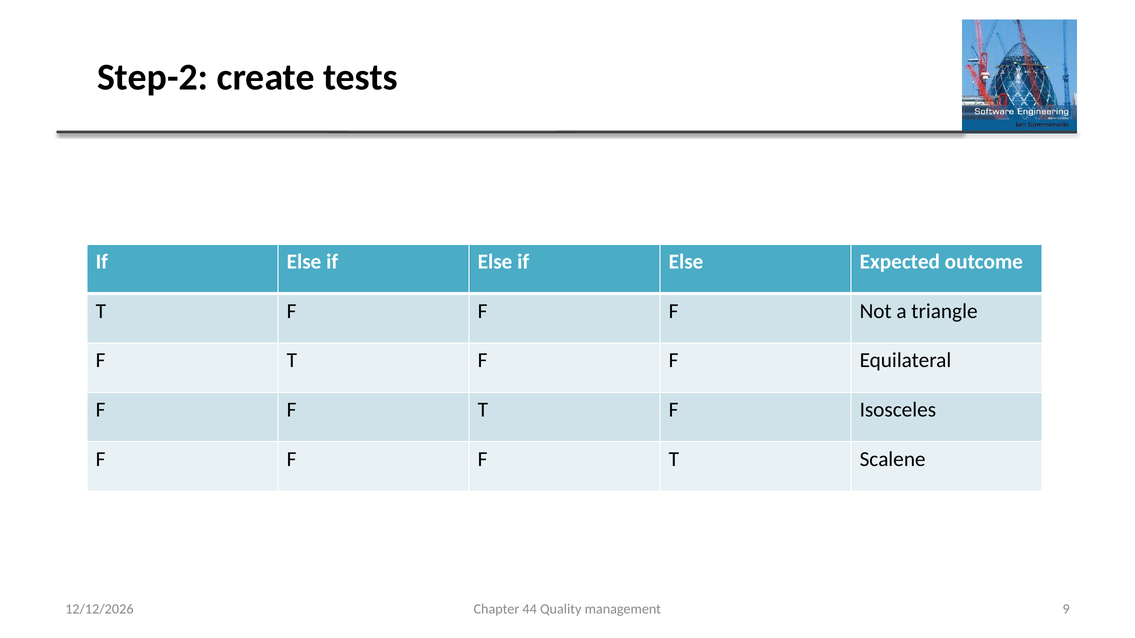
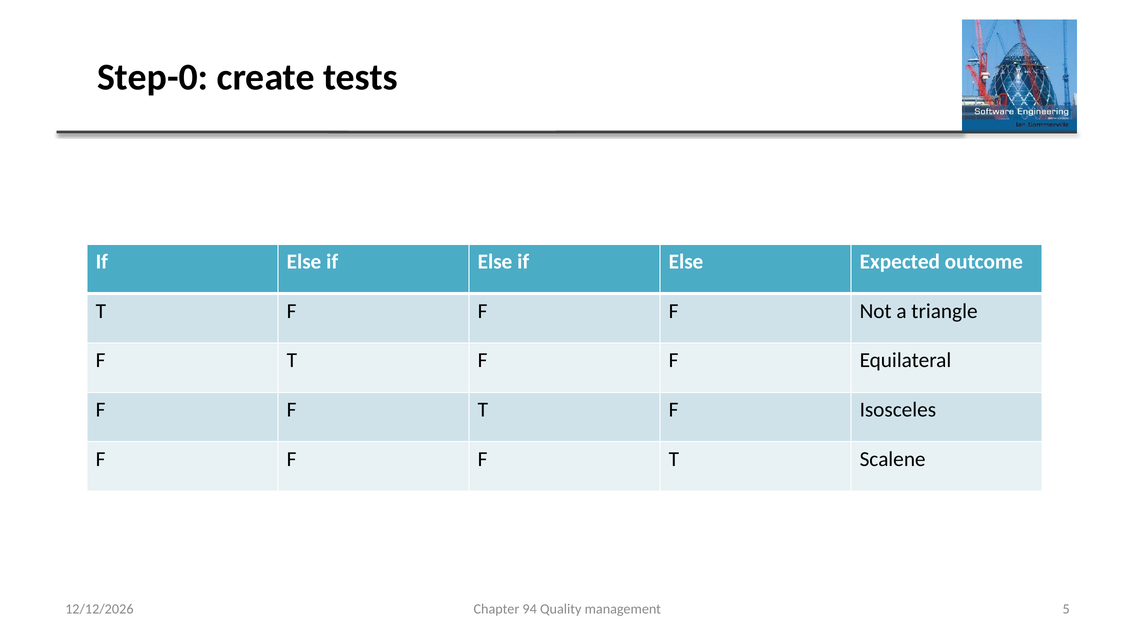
Step-2: Step-2 -> Step-0
44: 44 -> 94
9: 9 -> 5
